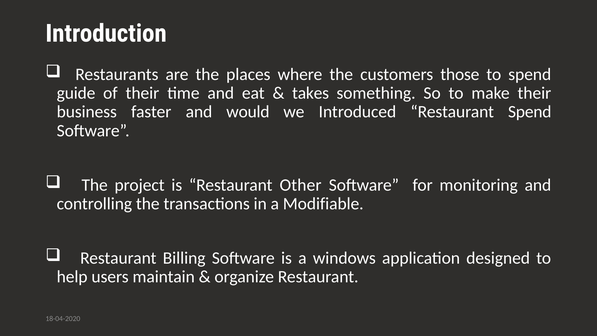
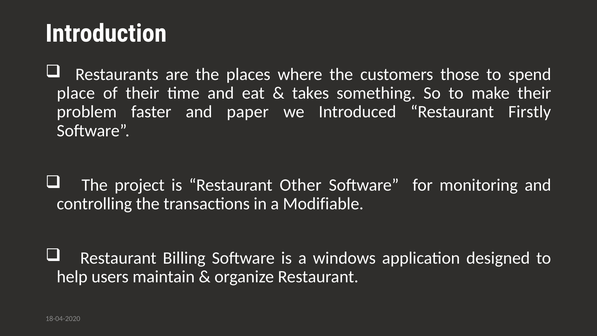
guide: guide -> place
business: business -> problem
would: would -> paper
Restaurant Spend: Spend -> Firstly
